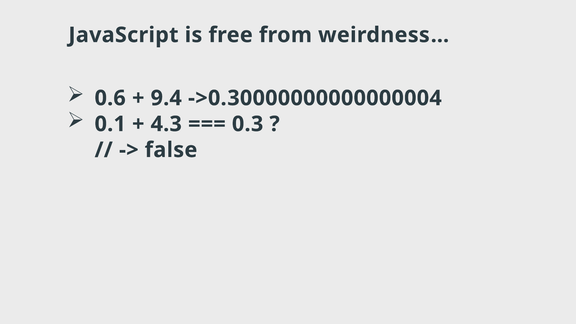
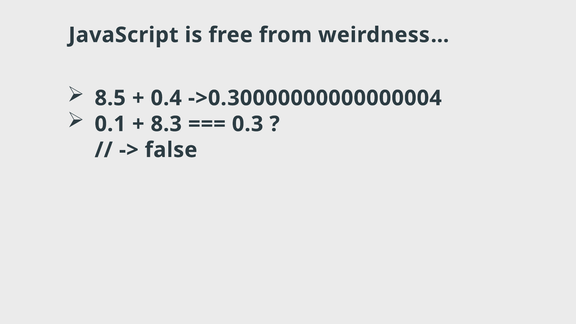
0.6: 0.6 -> 8.5
9.4: 9.4 -> 0.4
4.3: 4.3 -> 8.3
